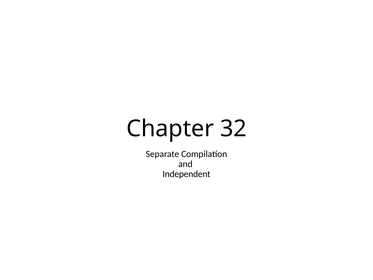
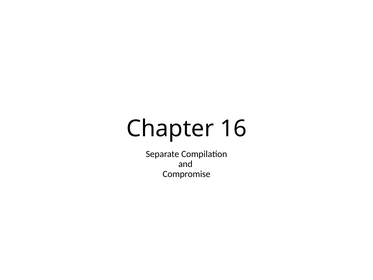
32: 32 -> 16
Independent: Independent -> Compromise
